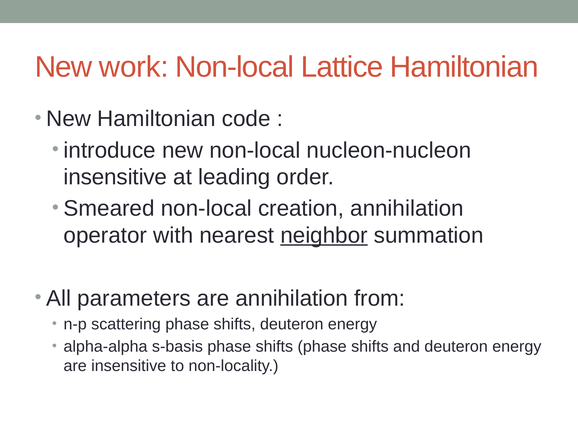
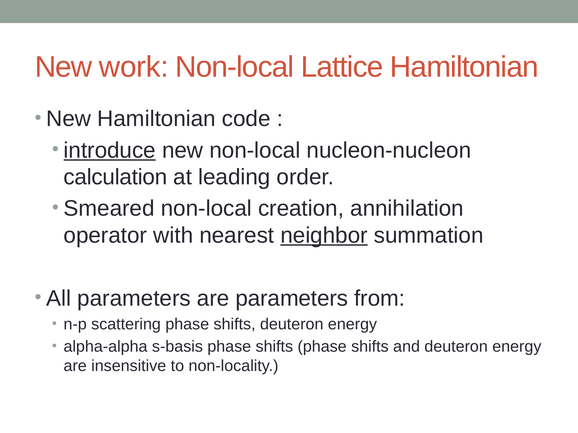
introduce underline: none -> present
insensitive at (115, 177): insensitive -> calculation
are annihilation: annihilation -> parameters
